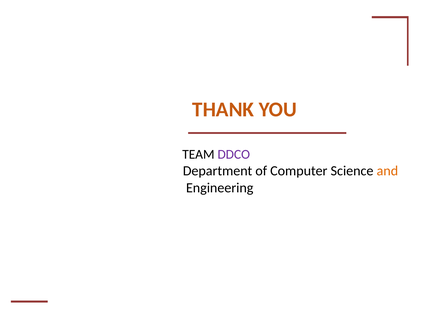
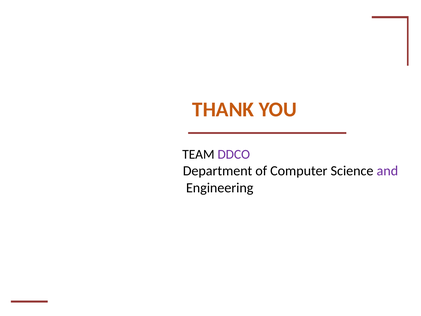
and colour: orange -> purple
